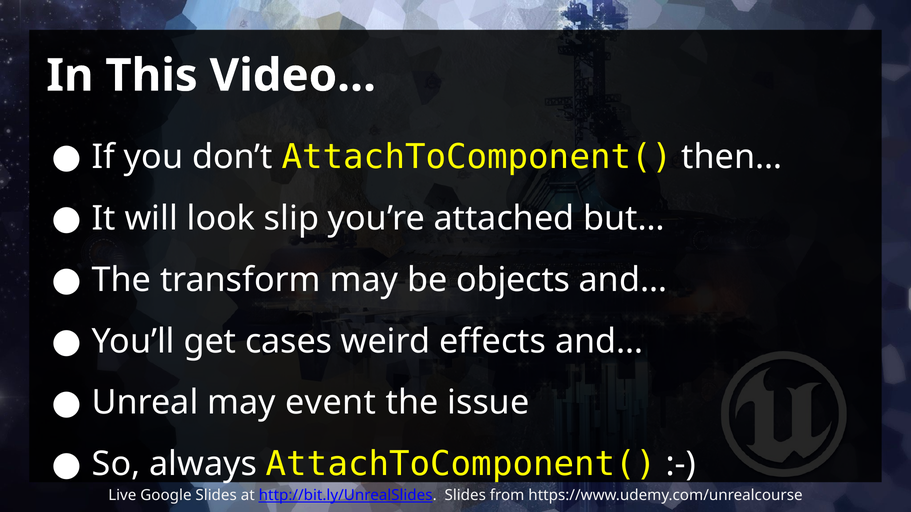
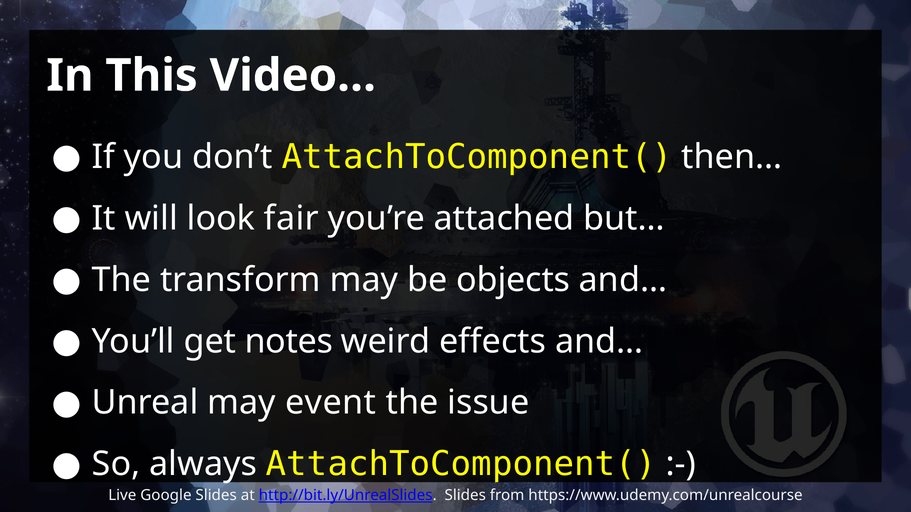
slip: slip -> fair
cases: cases -> notes
